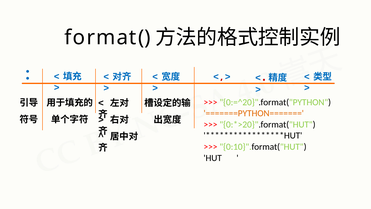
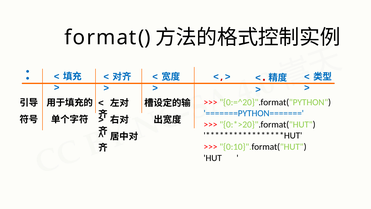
=======PYTHON======= colour: orange -> blue
